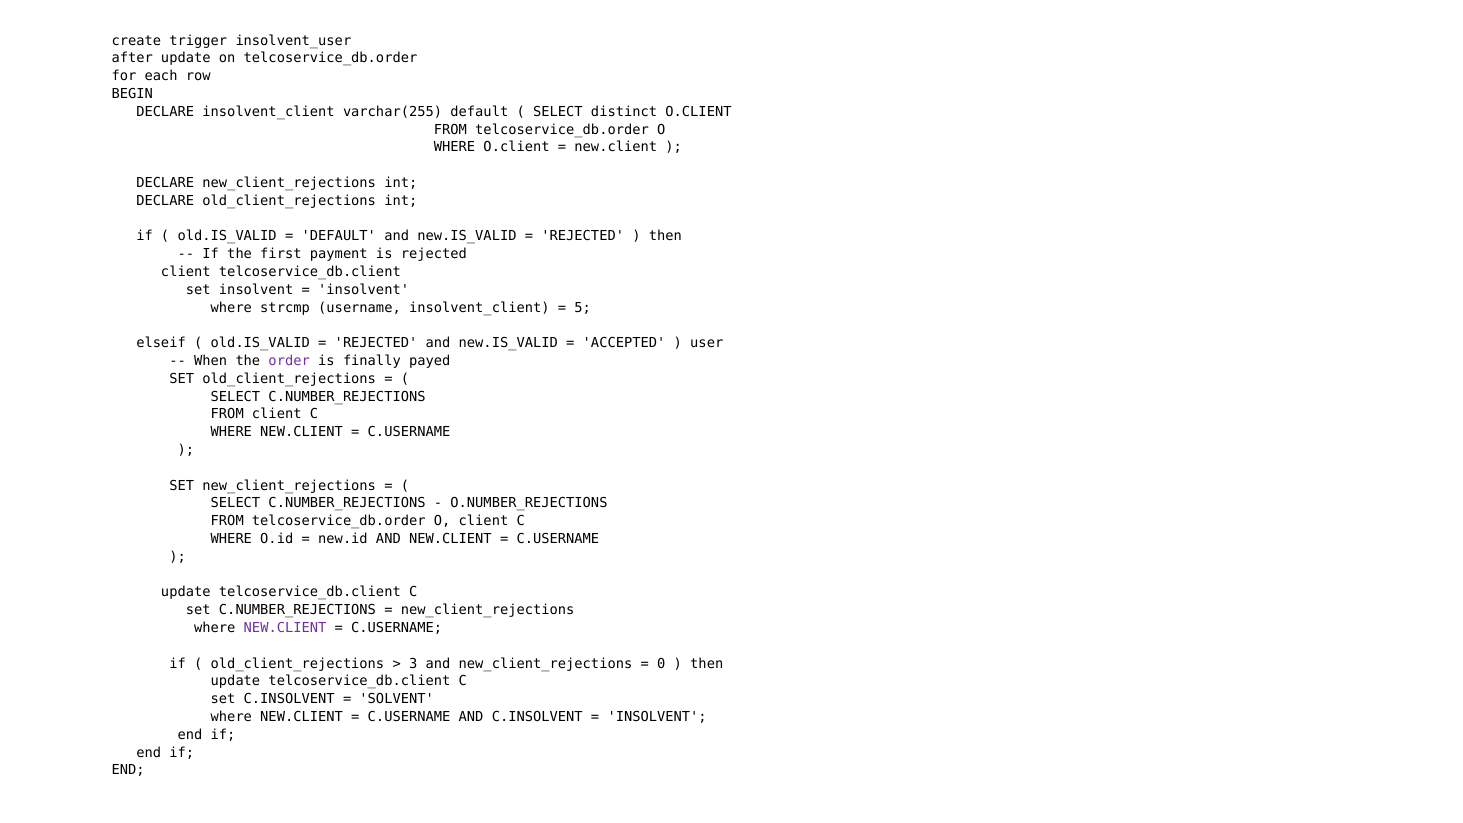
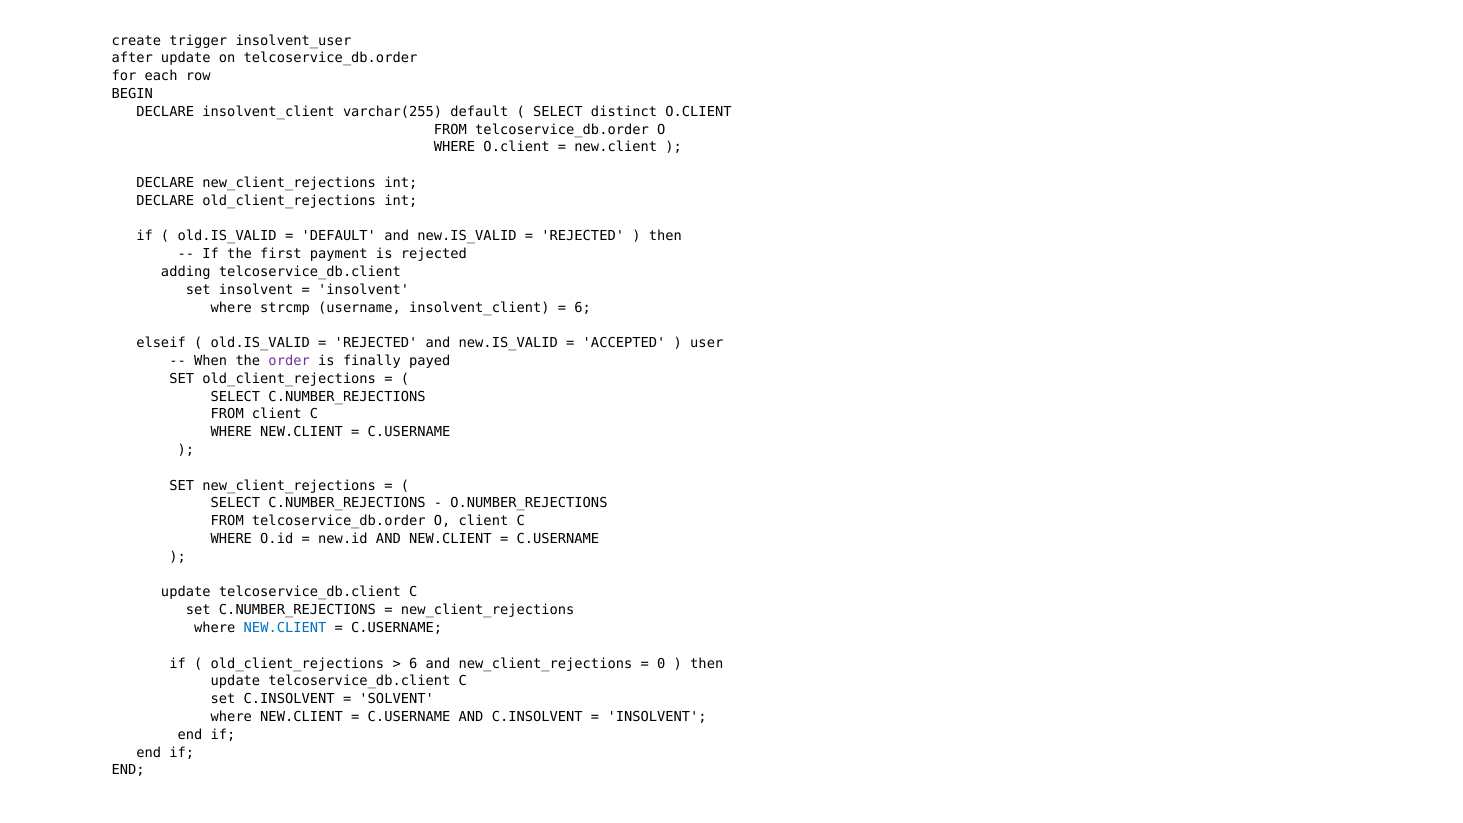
client at (186, 272): client -> adding
5 at (583, 308): 5 -> 6
NEW.CLIENT at (285, 628) colour: purple -> blue
3 at (413, 663): 3 -> 6
